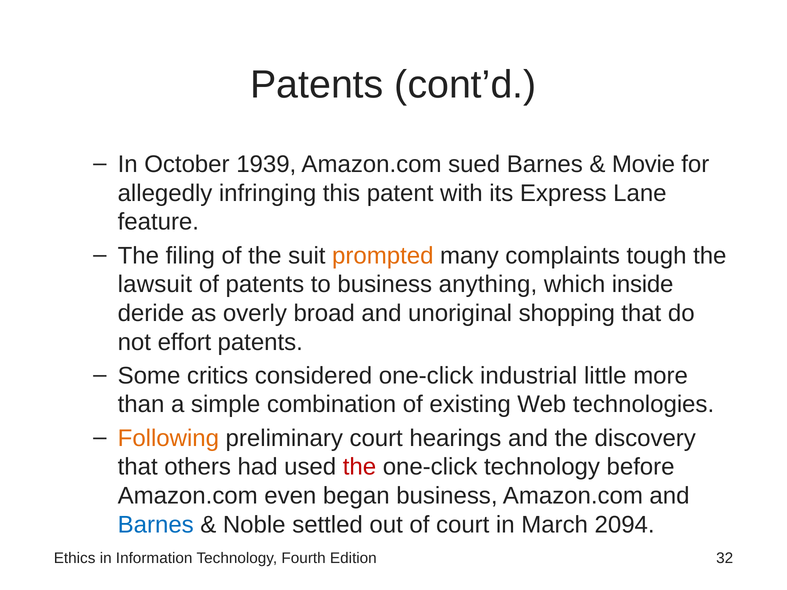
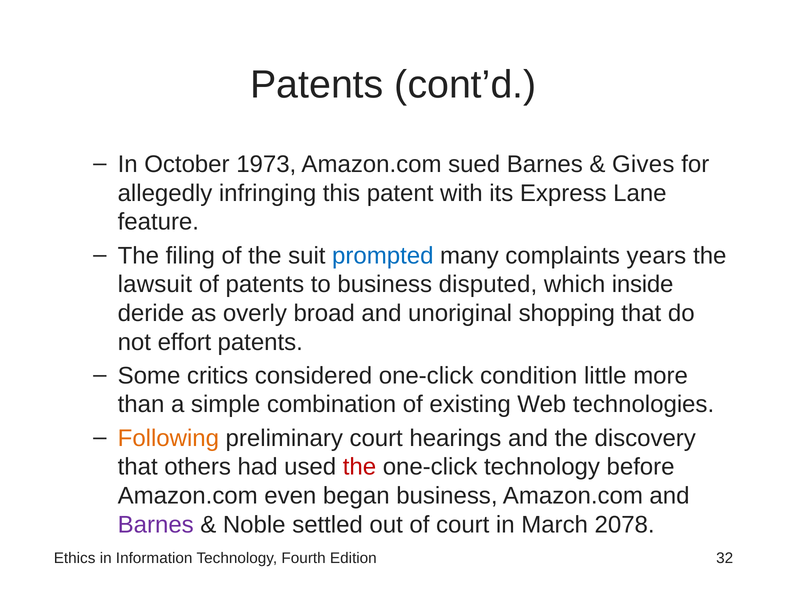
1939: 1939 -> 1973
Movie: Movie -> Gives
prompted colour: orange -> blue
tough: tough -> years
anything: anything -> disputed
industrial: industrial -> condition
Barnes at (156, 525) colour: blue -> purple
2094: 2094 -> 2078
